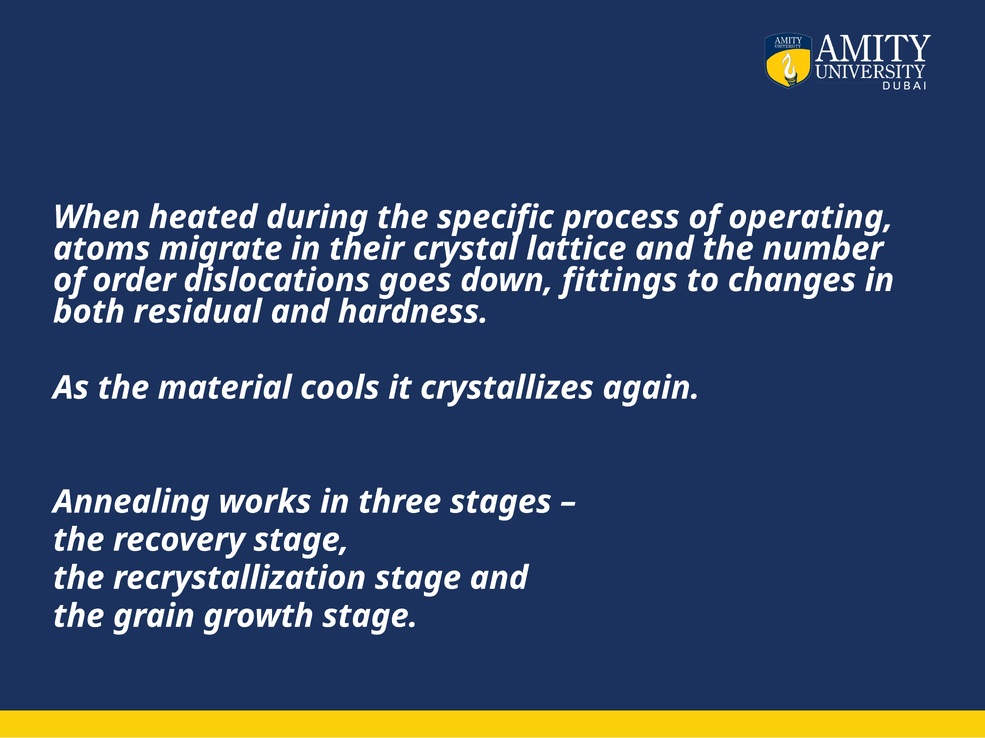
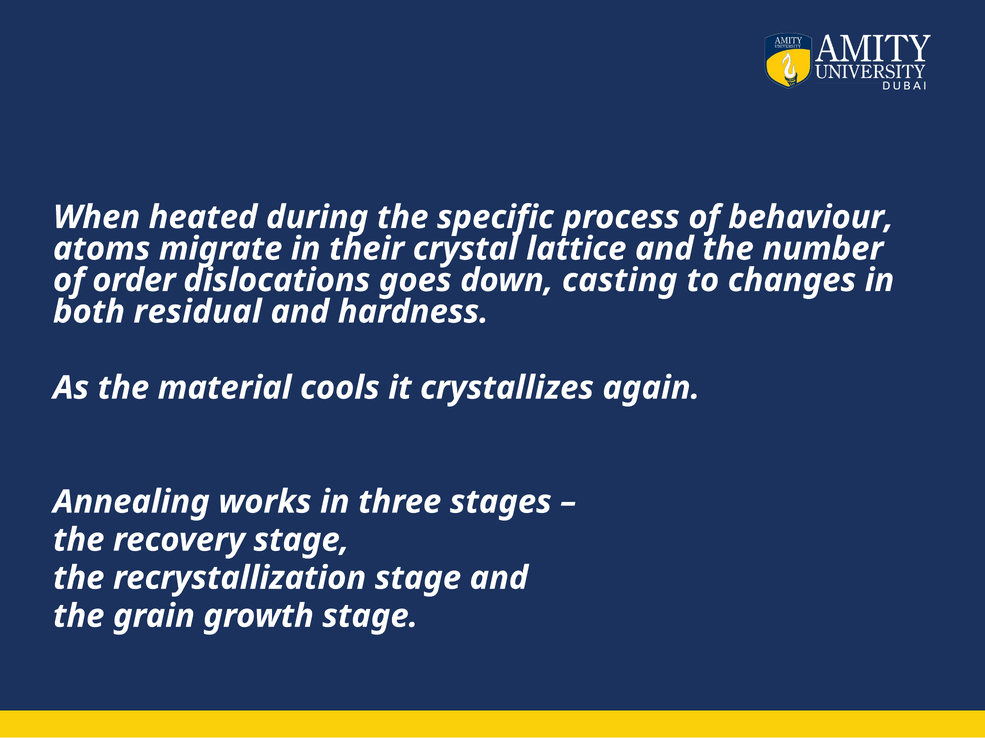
operating: operating -> behaviour
fittings: fittings -> casting
